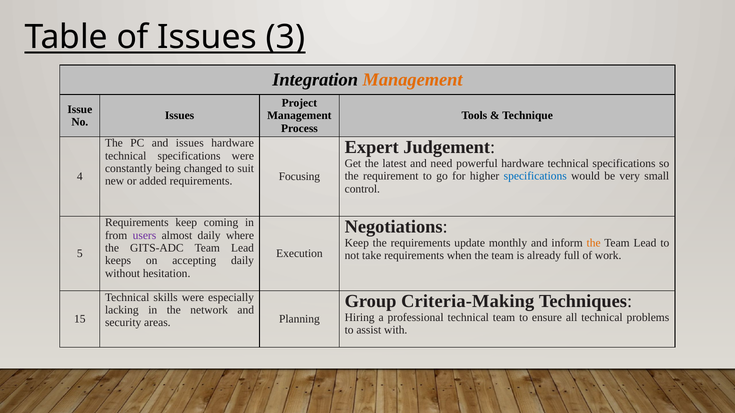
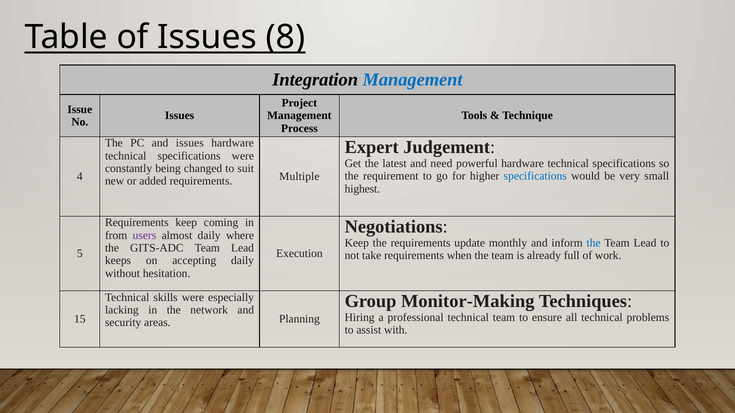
3: 3 -> 8
Management at (413, 80) colour: orange -> blue
Focusing: Focusing -> Multiple
control: control -> highest
the at (594, 243) colour: orange -> blue
Criteria-Making: Criteria-Making -> Monitor-Making
